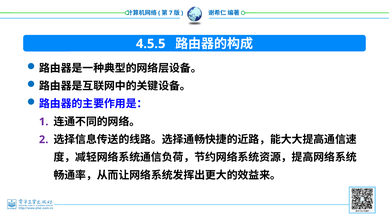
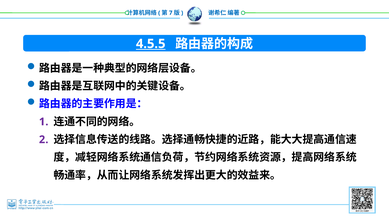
4.5.5 underline: none -> present
